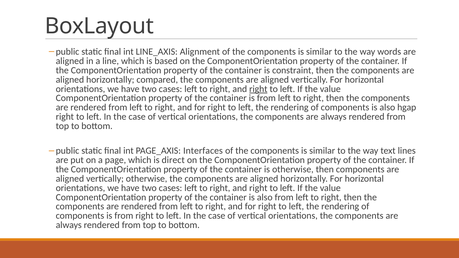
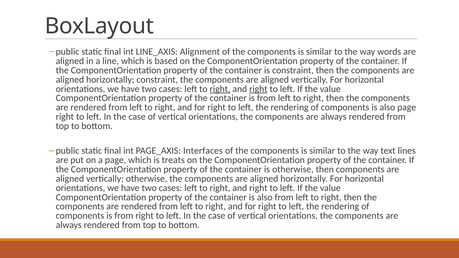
horizontally compared: compared -> constraint
right at (220, 89) underline: none -> present
also hgap: hgap -> page
direct: direct -> treats
